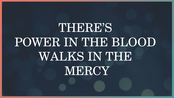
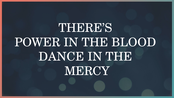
WALKS: WALKS -> DANCE
